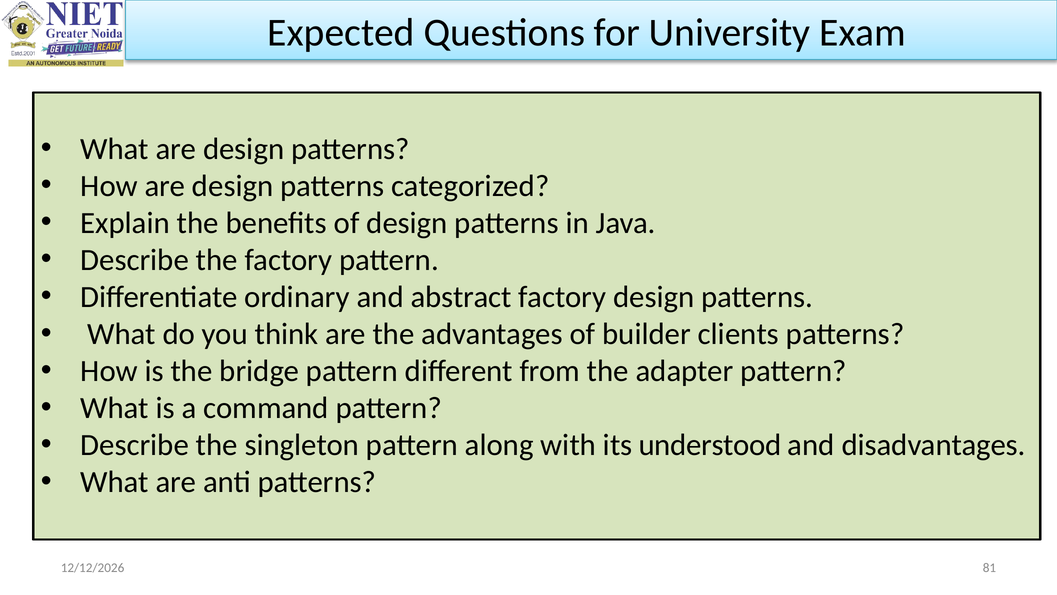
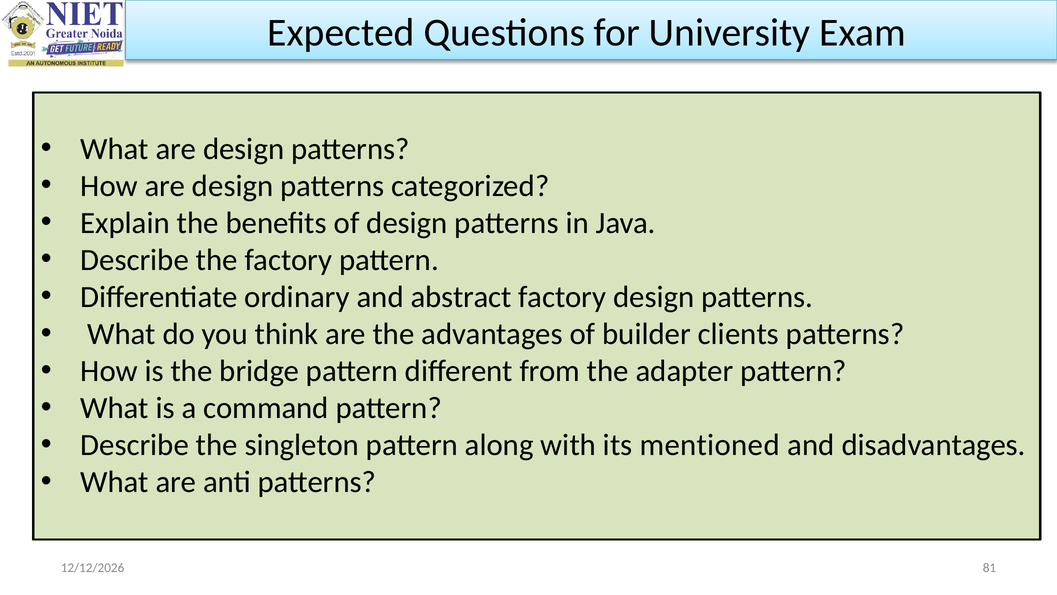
understood: understood -> mentioned
